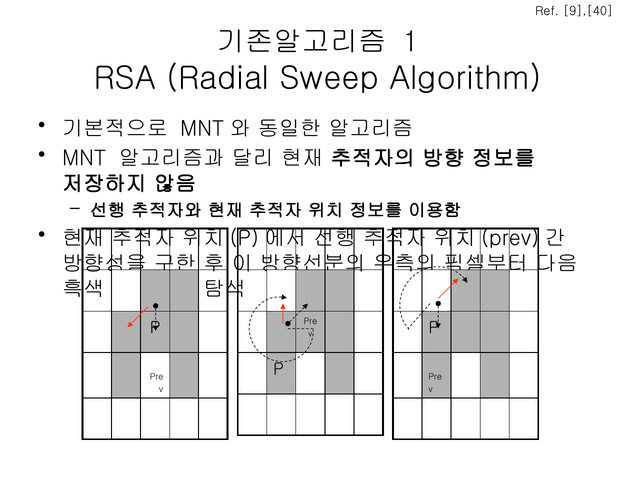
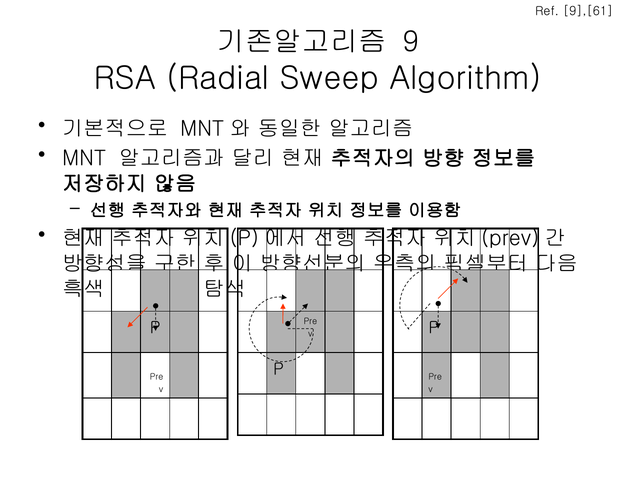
9],[40: 9],[40 -> 9],[61
1: 1 -> 9
